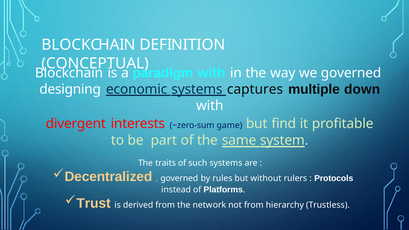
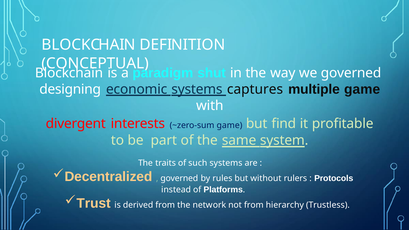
paradigm with: with -> shut
multiple down: down -> game
